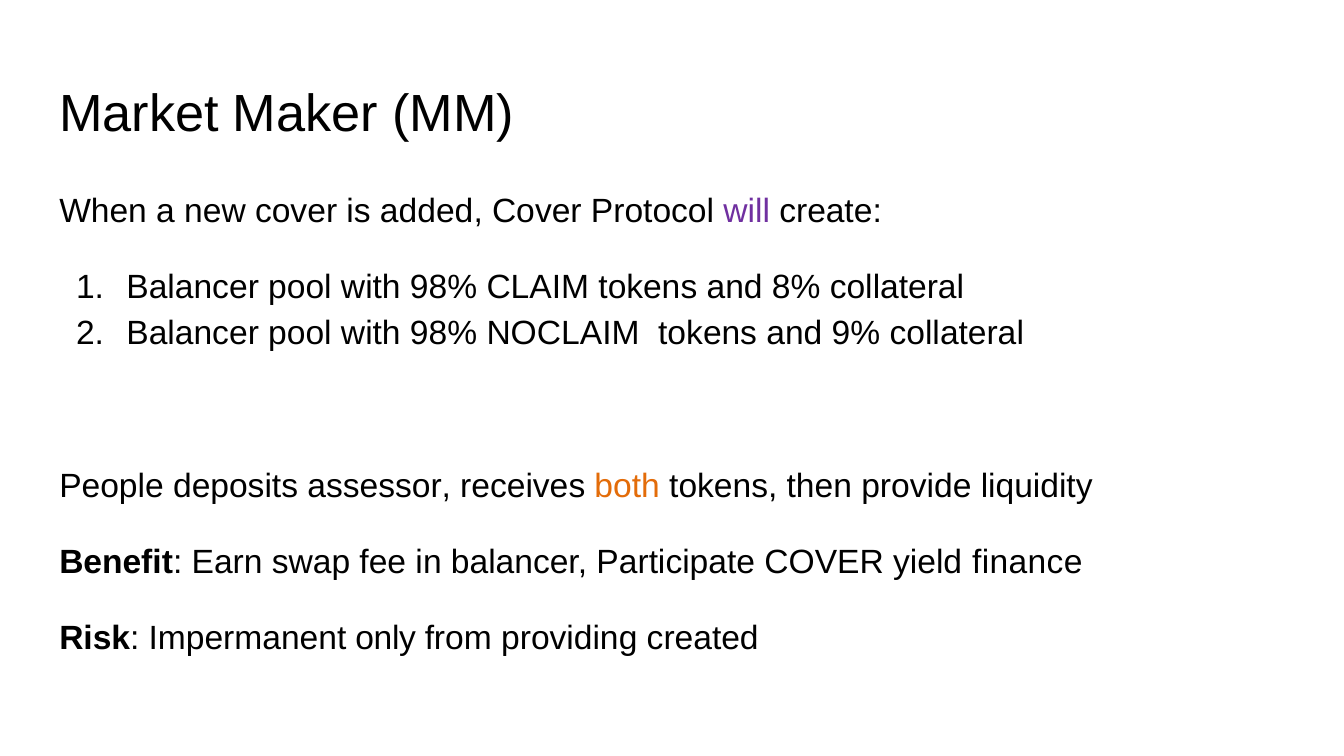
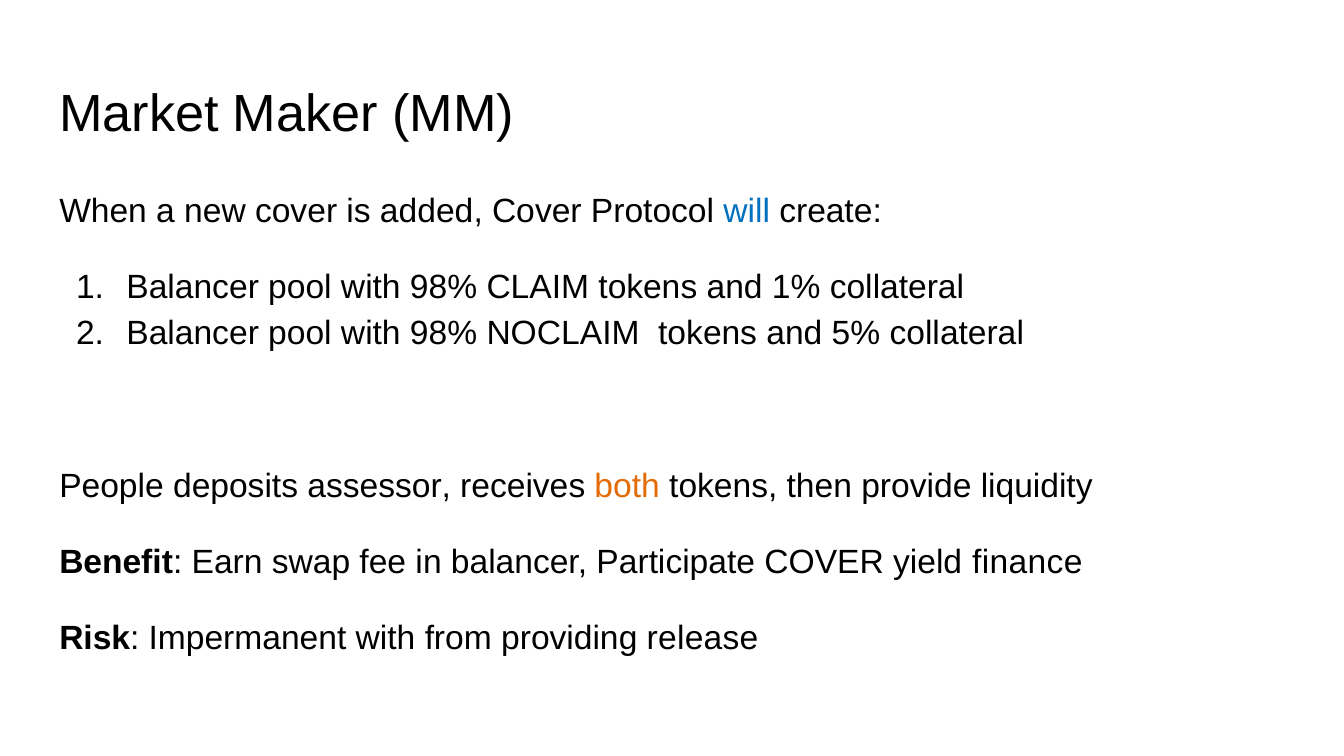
will colour: purple -> blue
8%: 8% -> 1%
9%: 9% -> 5%
Impermanent only: only -> with
created: created -> release
